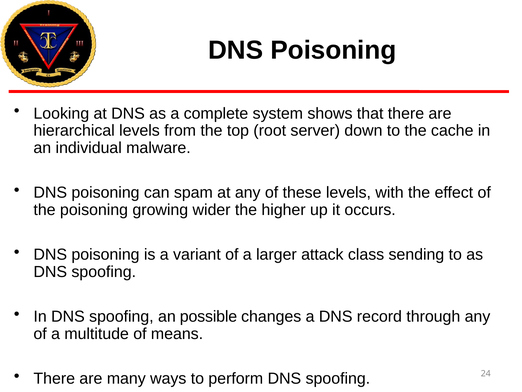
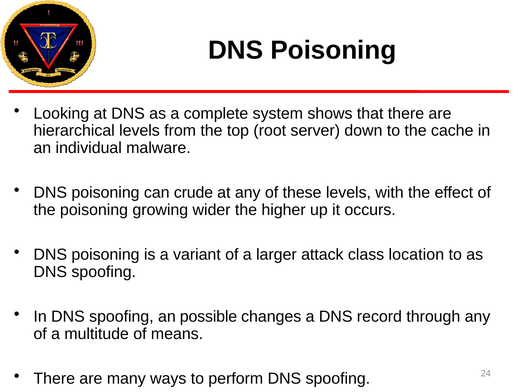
spam: spam -> crude
sending: sending -> location
